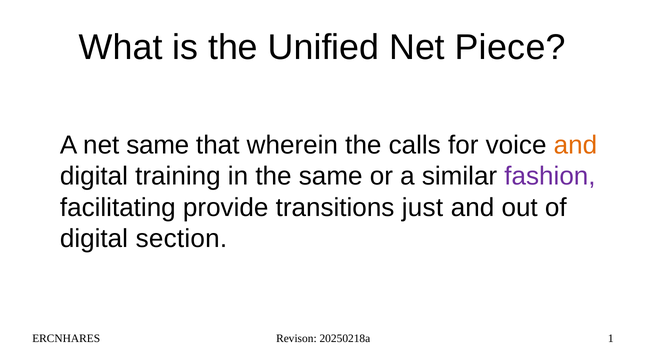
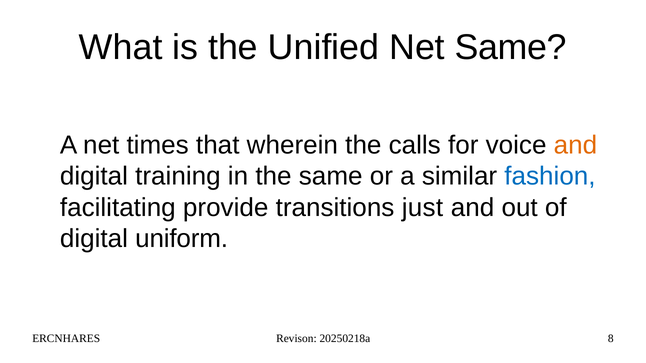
Net Piece: Piece -> Same
net same: same -> times
fashion colour: purple -> blue
section: section -> uniform
1: 1 -> 8
